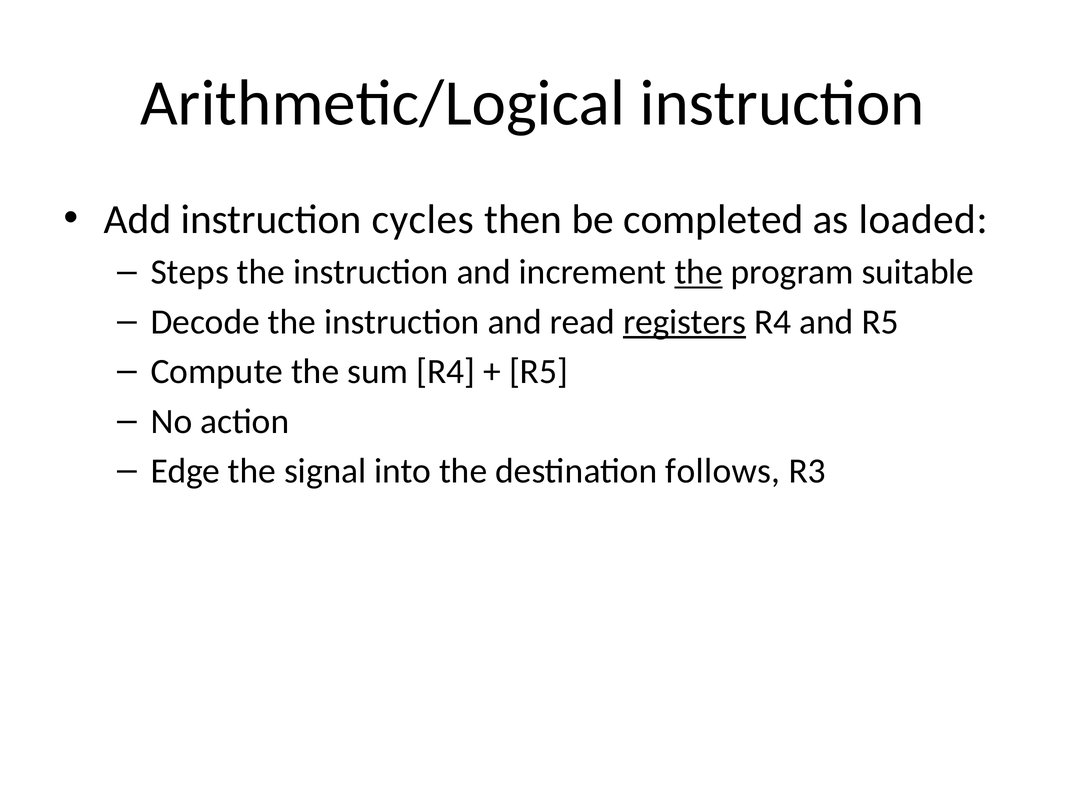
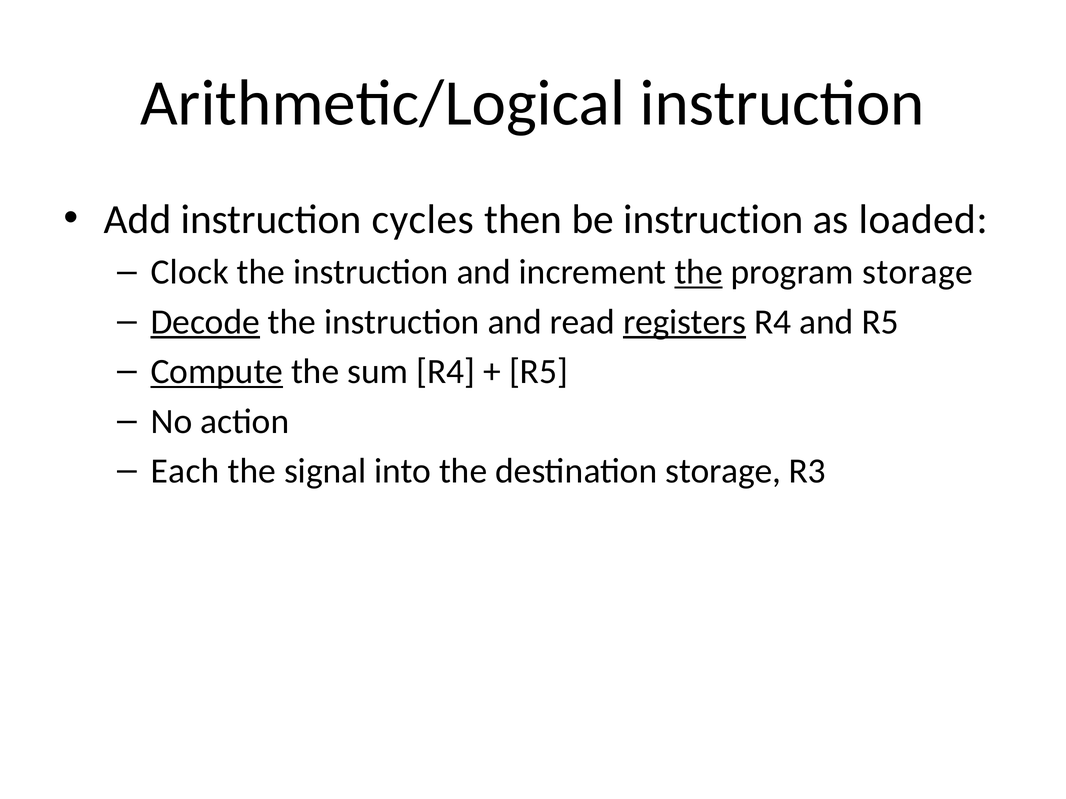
be completed: completed -> instruction
Steps: Steps -> Clock
program suitable: suitable -> storage
Decode underline: none -> present
Compute underline: none -> present
Edge: Edge -> Each
destination follows: follows -> storage
